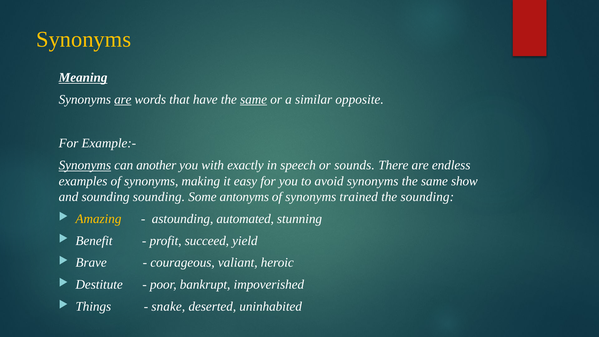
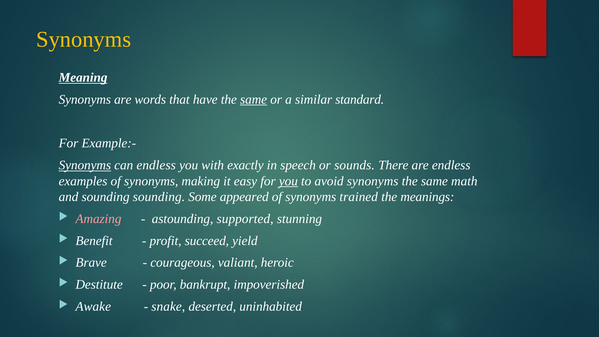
are at (123, 99) underline: present -> none
opposite: opposite -> standard
can another: another -> endless
you at (288, 181) underline: none -> present
show: show -> math
antonyms: antonyms -> appeared
the sounding: sounding -> meanings
Amazing colour: yellow -> pink
automated: automated -> supported
Things: Things -> Awake
